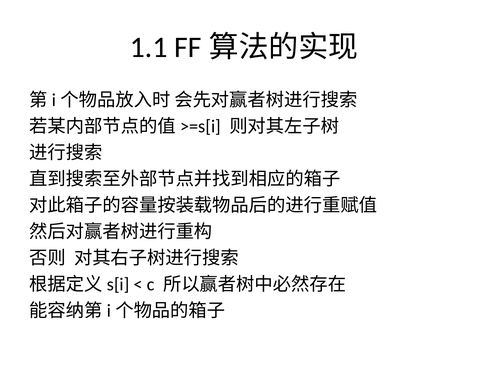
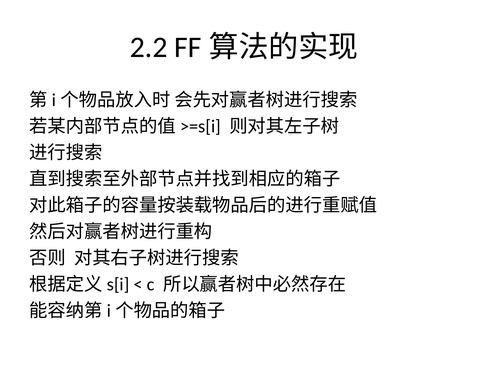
1.1: 1.1 -> 2.2
